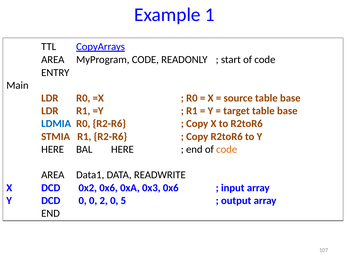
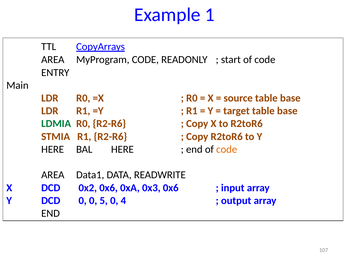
LDMIA colour: blue -> green
2: 2 -> 5
5: 5 -> 4
